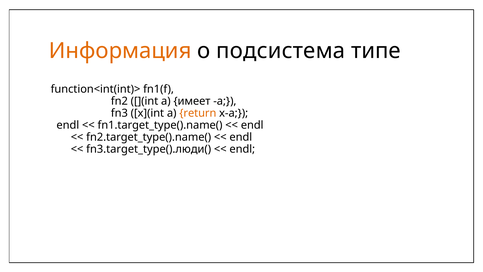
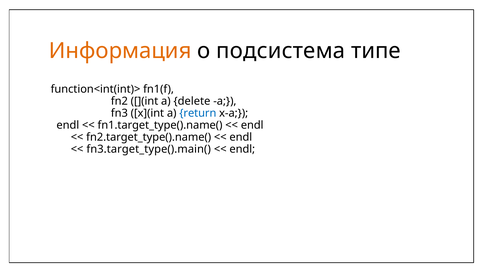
имеет: имеет -> delete
return colour: orange -> blue
fn3.target_type().люди(: fn3.target_type().люди( -> fn3.target_type().main(
